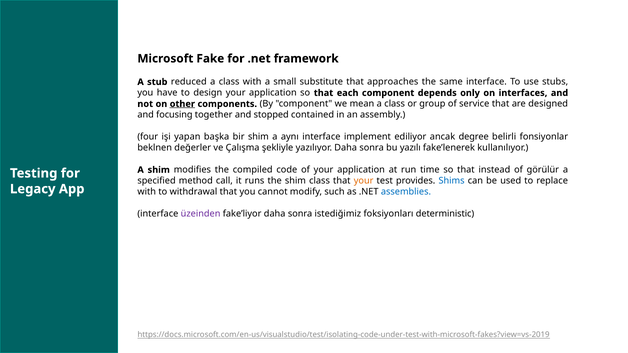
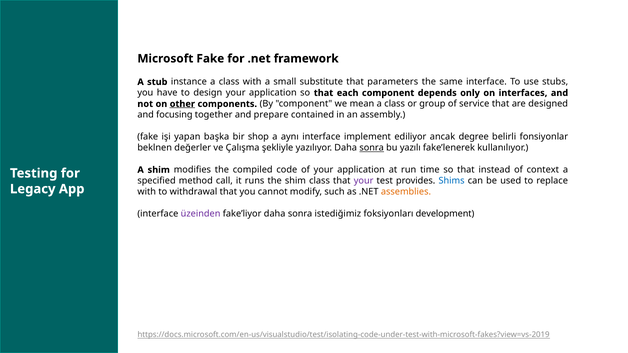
reduced: reduced -> instance
approaches: approaches -> parameters
stopped: stopped -> prepare
four at (148, 137): four -> fake
bir shim: shim -> shop
sonra at (372, 148) underline: none -> present
görülür: görülür -> context
your at (364, 181) colour: orange -> purple
assemblies colour: blue -> orange
deterministic: deterministic -> development
